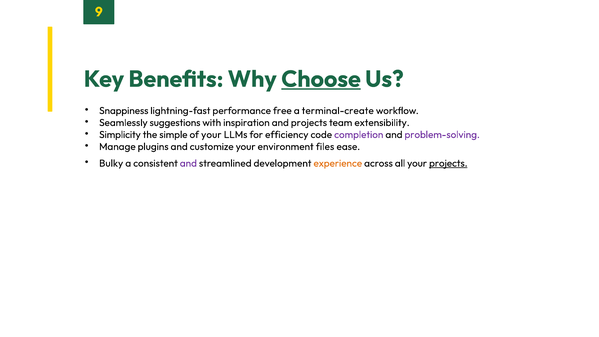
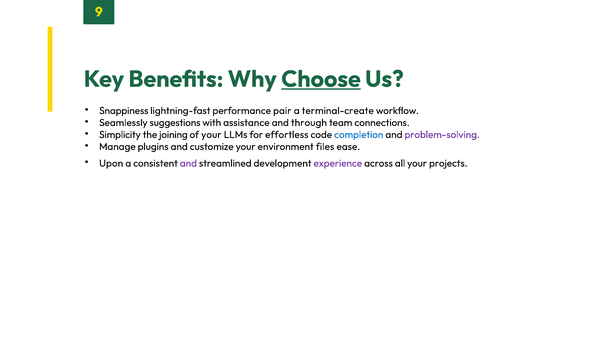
free: free -> pair
inspiration: inspiration -> assistance
and projects: projects -> through
extensibility: extensibility -> connections
simple: simple -> joining
efficiency: efficiency -> effortless
completion colour: purple -> blue
Bulky: Bulky -> Upon
experience colour: orange -> purple
projects at (448, 163) underline: present -> none
